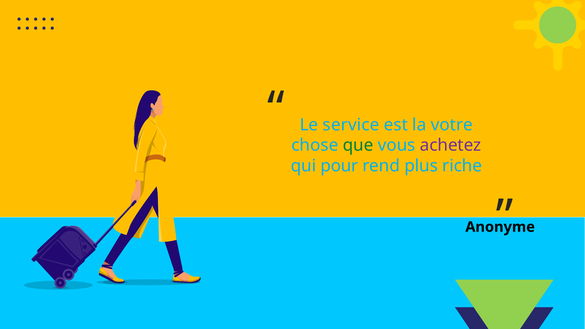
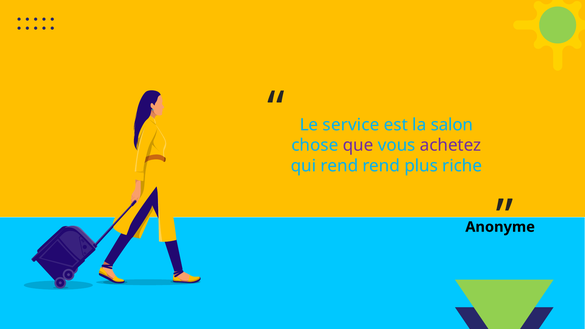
votre: votre -> salon
que colour: green -> purple
qui pour: pour -> rend
